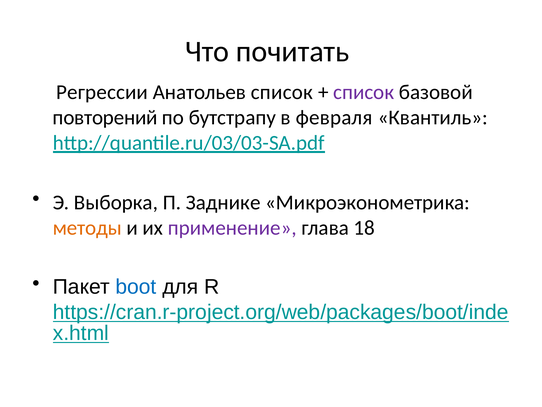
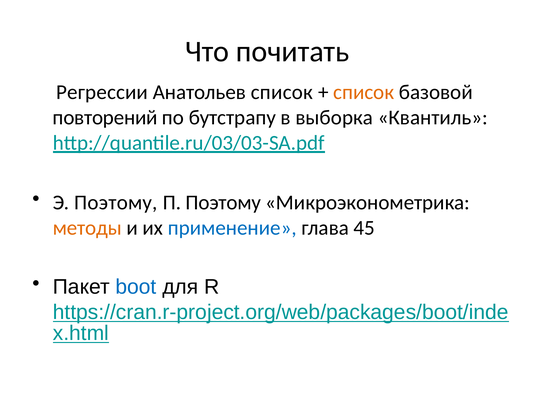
список at (364, 92) colour: purple -> orange
февраля: февраля -> выборка
Э Выборка: Выборка -> Поэтому
П Заднике: Заднике -> Поэтому
применение colour: purple -> blue
18: 18 -> 45
